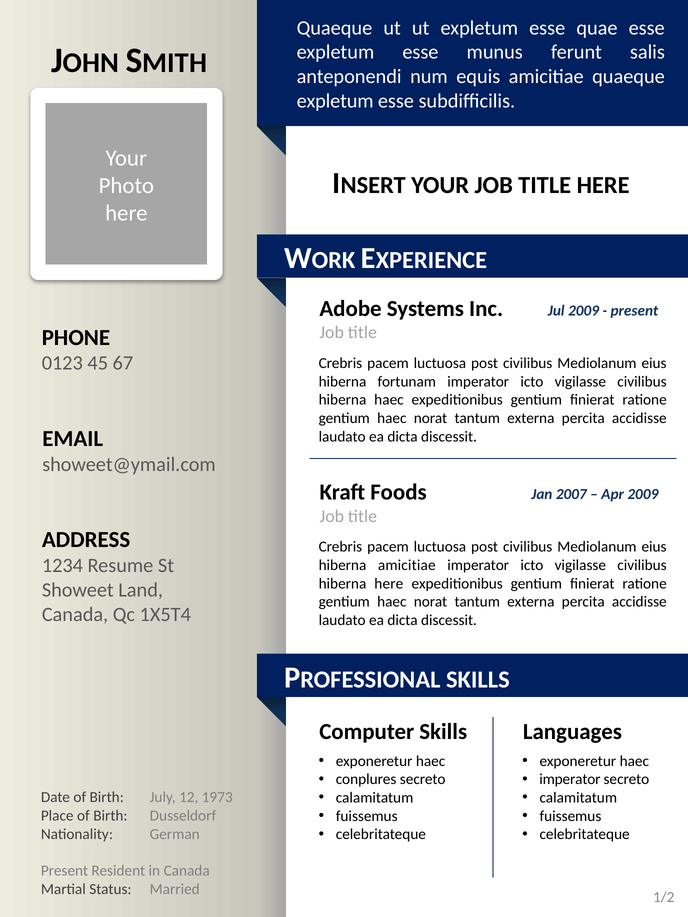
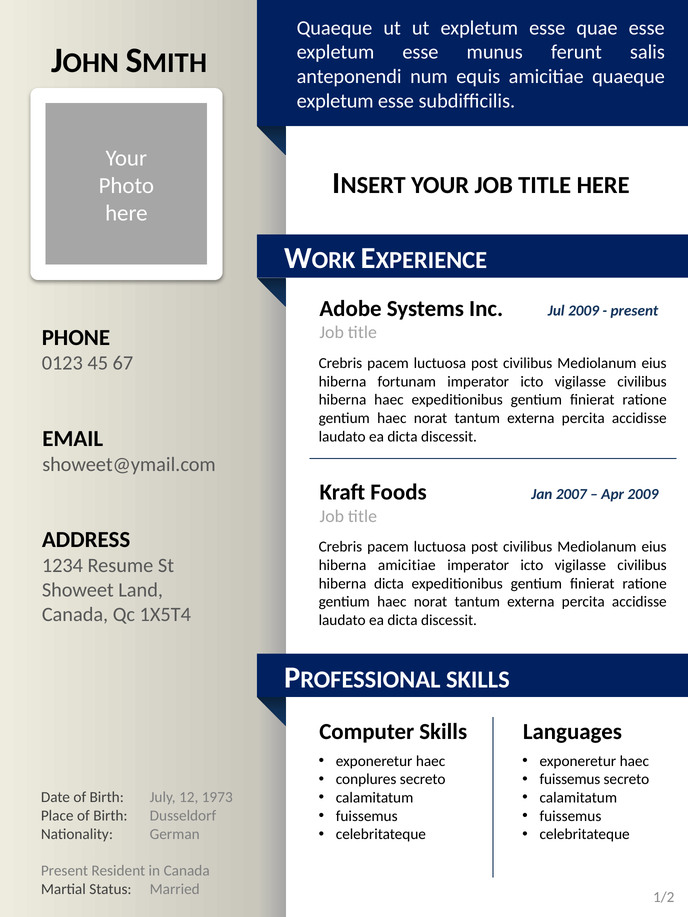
hiberna here: here -> dicta
imperator at (570, 780): imperator -> fuissemus
